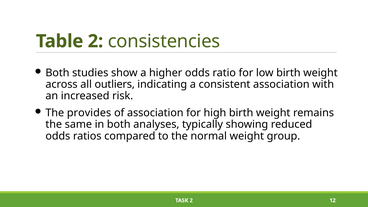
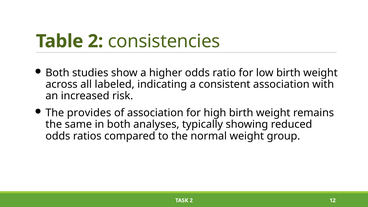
outliers: outliers -> labeled
